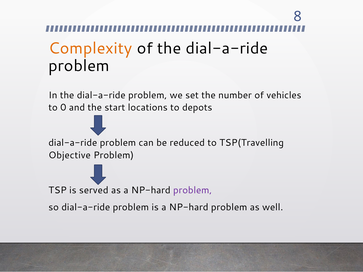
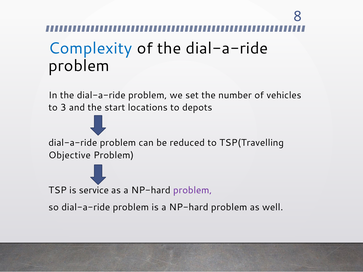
Complexity colour: orange -> blue
0: 0 -> 3
served: served -> service
